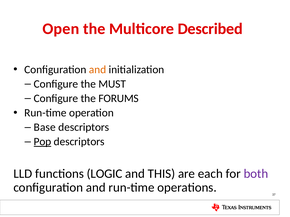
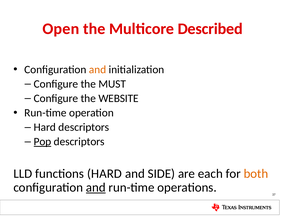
FORUMS: FORUMS -> WEBSITE
Base at (45, 127): Base -> Hard
functions LOGIC: LOGIC -> HARD
THIS: THIS -> SIDE
both colour: purple -> orange
and at (96, 188) underline: none -> present
